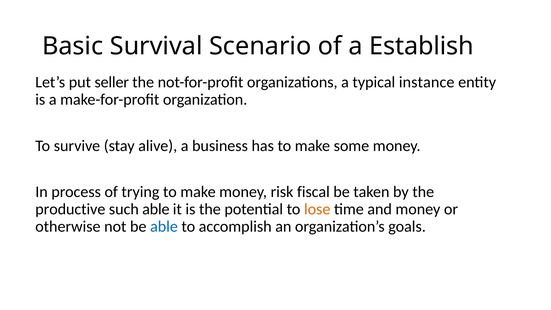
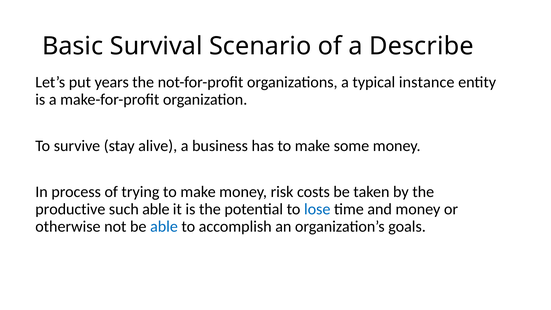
Establish: Establish -> Describe
seller: seller -> years
fiscal: fiscal -> costs
lose colour: orange -> blue
